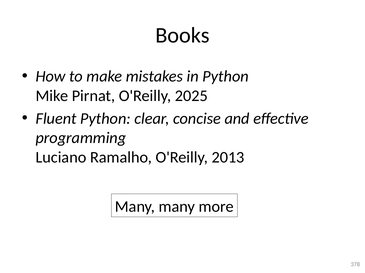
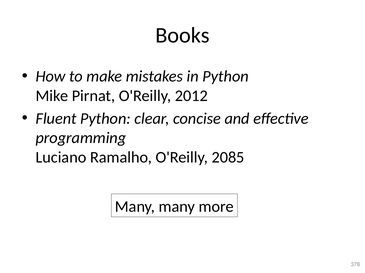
2025: 2025 -> 2012
2013: 2013 -> 2085
